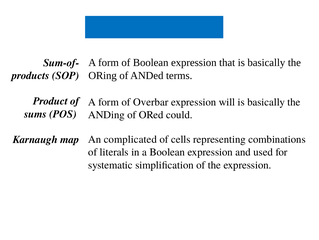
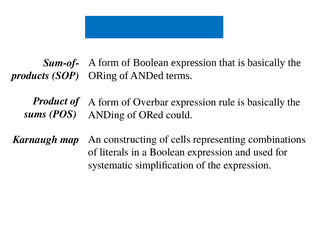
will: will -> rule
complicated: complicated -> constructing
